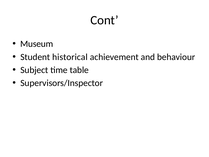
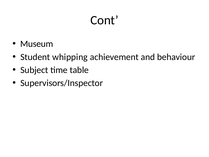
historical: historical -> whipping
